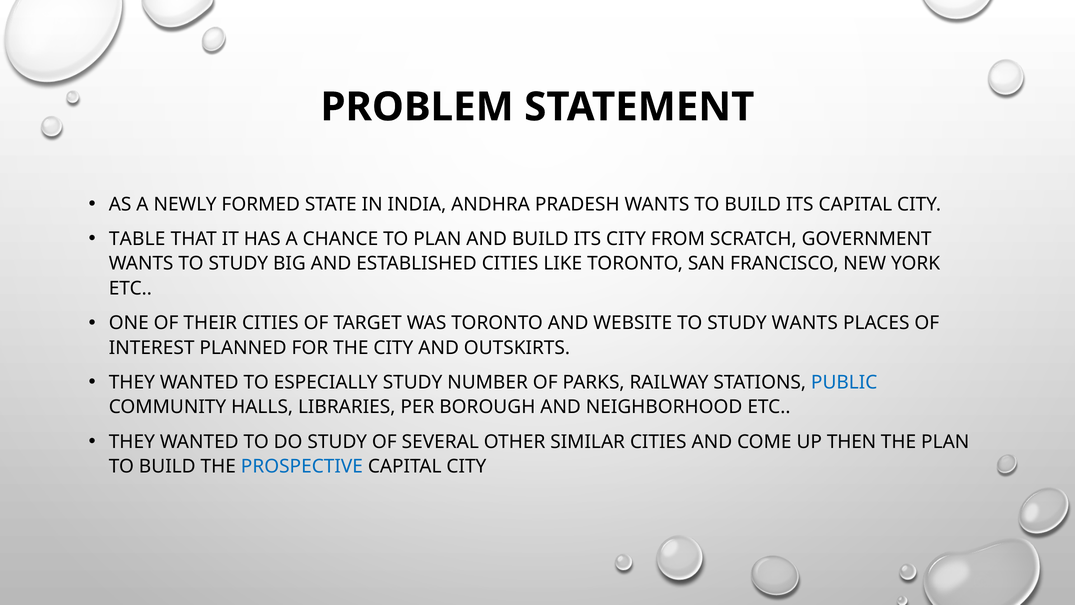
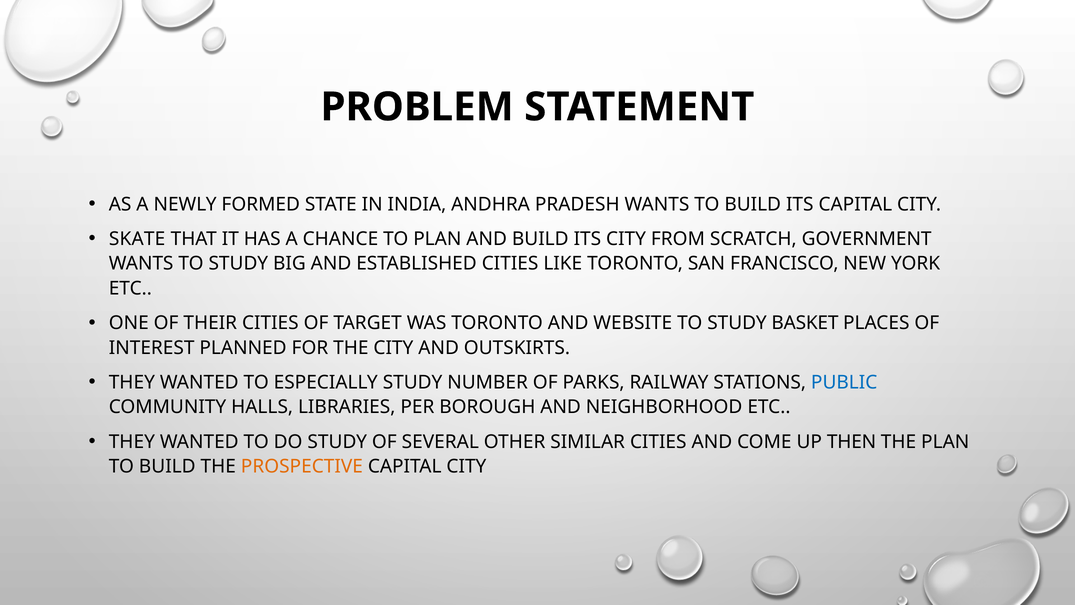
TABLE: TABLE -> SKATE
STUDY WANTS: WANTS -> BASKET
PROSPECTIVE colour: blue -> orange
